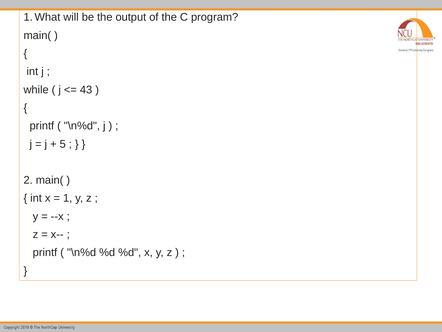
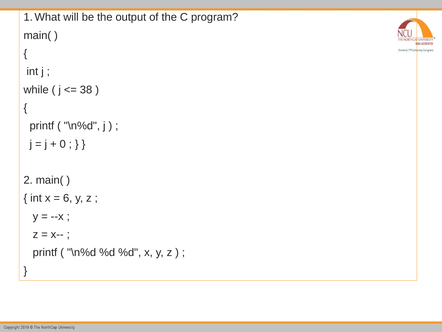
43: 43 -> 38
5: 5 -> 0
1: 1 -> 6
